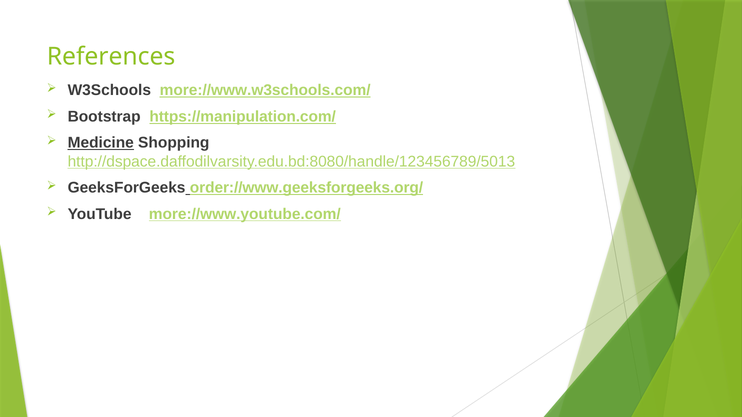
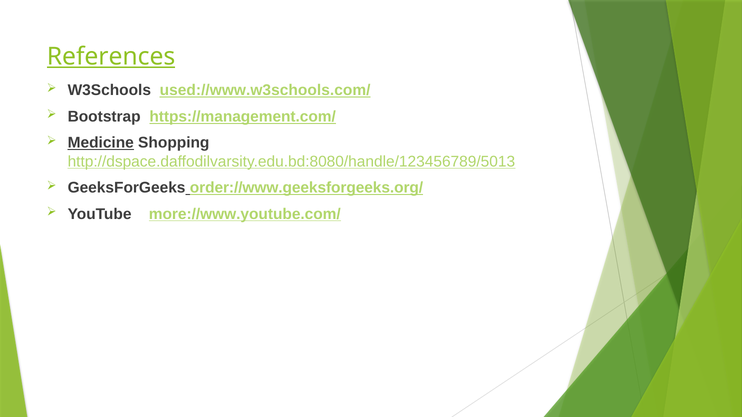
References underline: none -> present
more://www.w3schools.com/: more://www.w3schools.com/ -> used://www.w3schools.com/
https://manipulation.com/: https://manipulation.com/ -> https://management.com/
